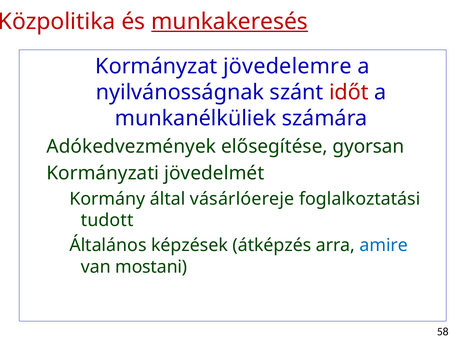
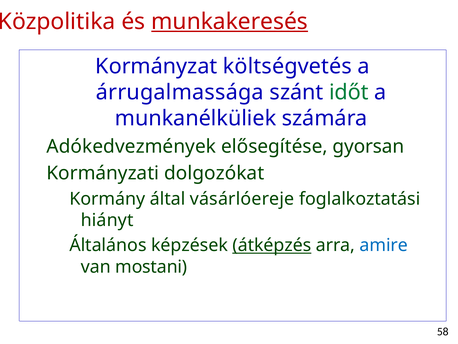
jövedelemre: jövedelemre -> költségvetés
nyilvánosságnak: nyilvánosságnak -> árrugalmassága
időt colour: red -> green
jövedelmét: jövedelmét -> dolgozókat
tudott: tudott -> hiányt
átképzés underline: none -> present
